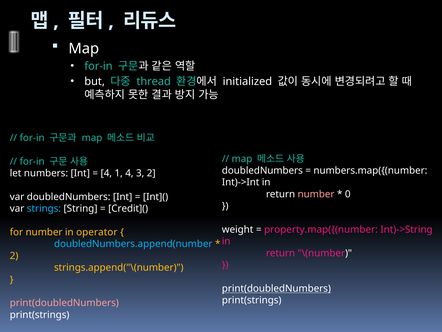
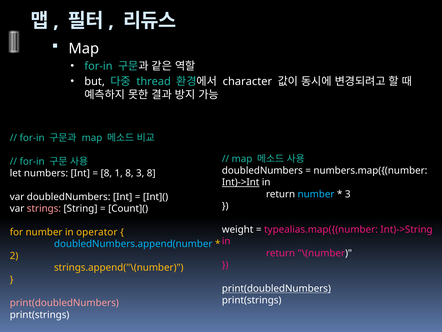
initialized: initialized -> character
4 at (106, 173): 4 -> 8
1 4: 4 -> 8
3 2: 2 -> 8
Int)->Int underline: none -> present
number at (316, 194) colour: pink -> light blue
0 at (348, 194): 0 -> 3
strings colour: light blue -> pink
Credit](: Credit]( -> Count](
property.map({(number: property.map({(number -> typealias.map({(number
